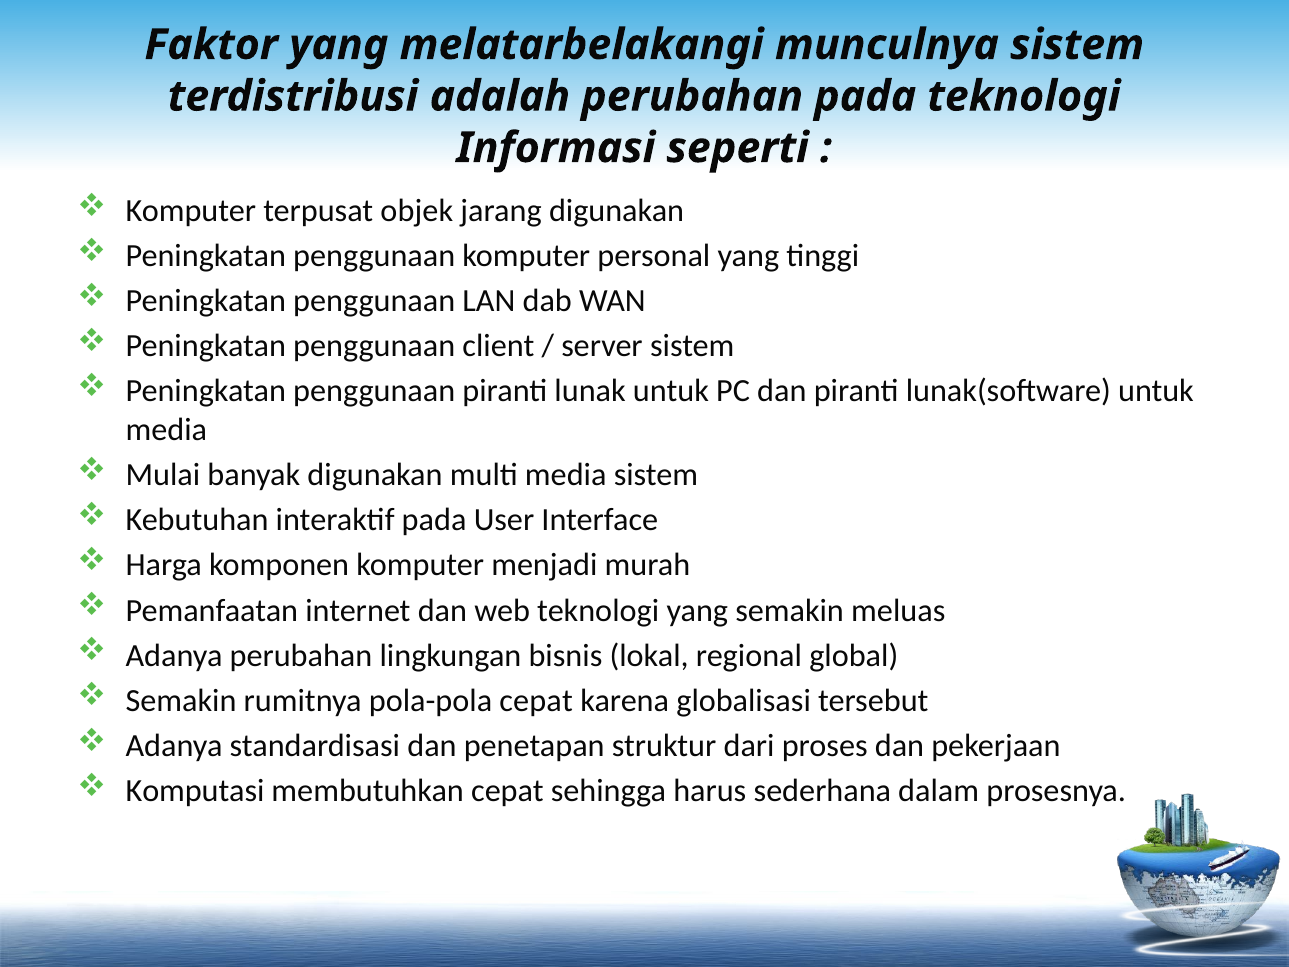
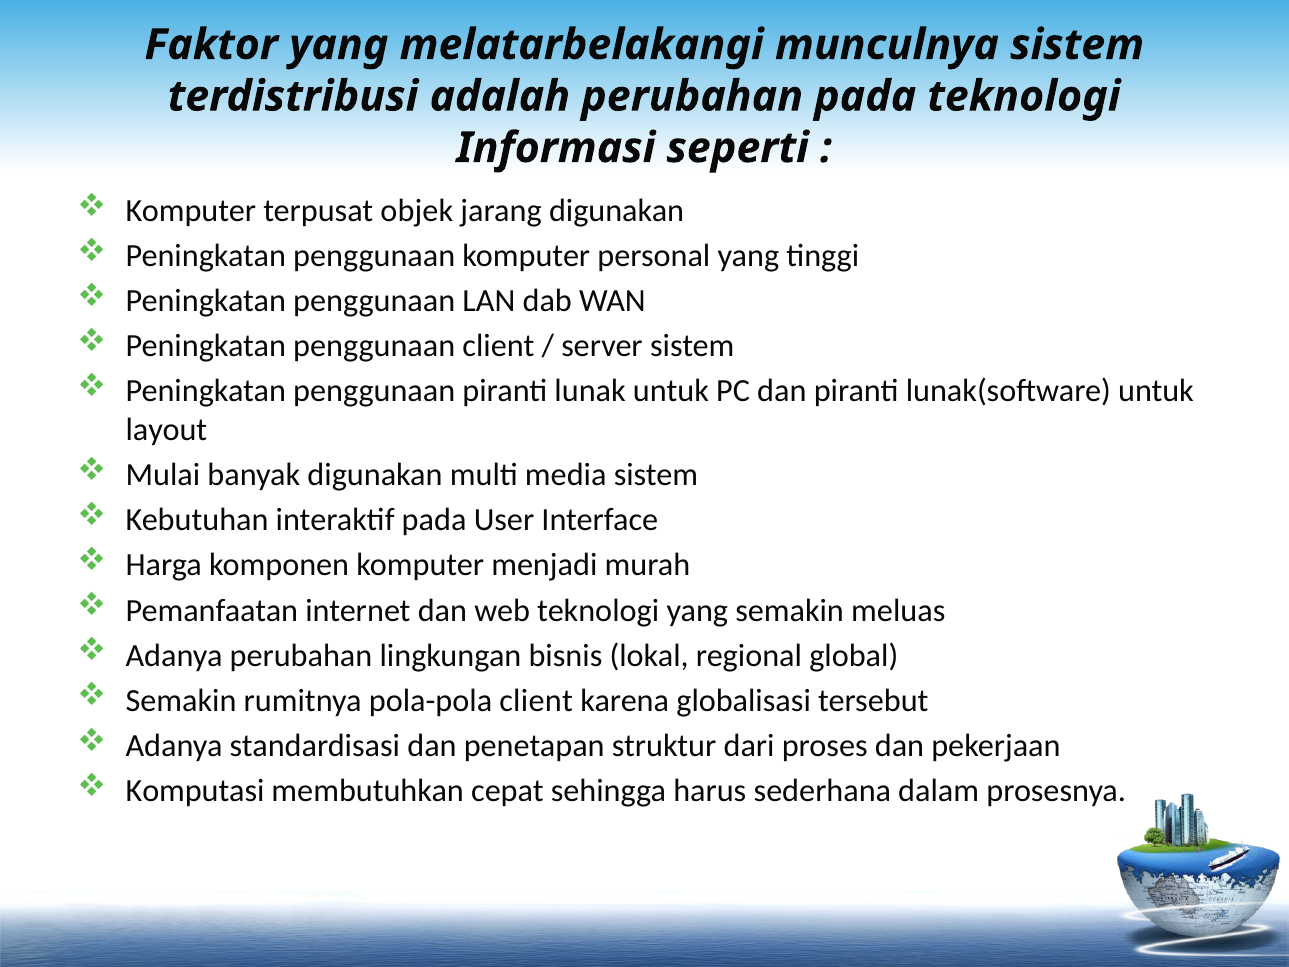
media at (166, 430): media -> layout
pola-pola cepat: cepat -> client
